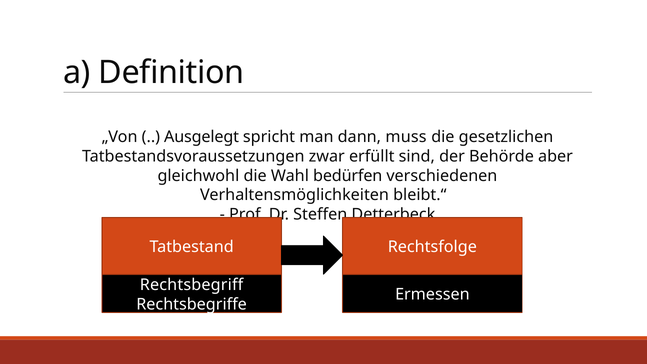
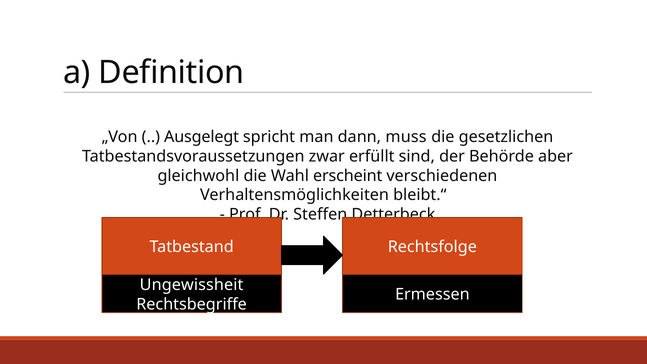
bedürfen: bedürfen -> erscheint
Rechtsbegriff: Rechtsbegriff -> Ungewissheit
